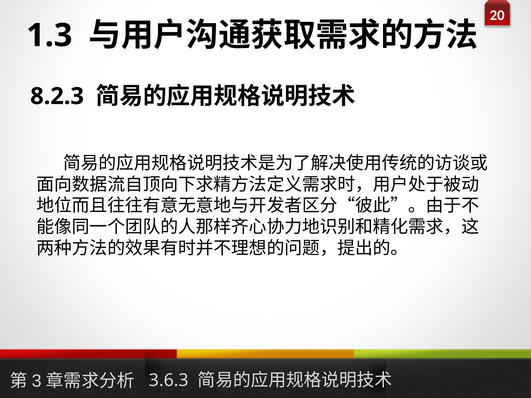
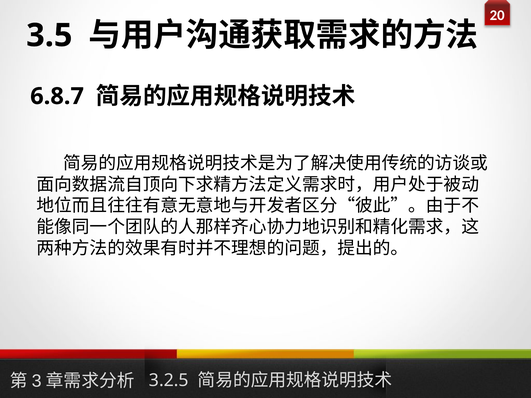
1.3: 1.3 -> 3.5
8.2.3: 8.2.3 -> 6.8.7
3.6.3: 3.6.3 -> 3.2.5
